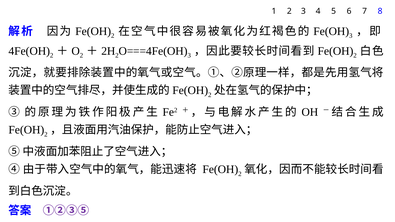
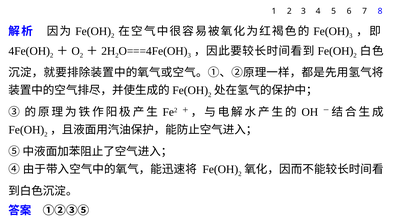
①②③⑤ colour: purple -> black
